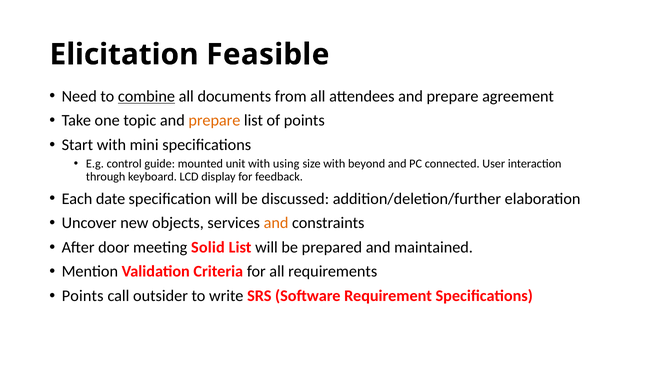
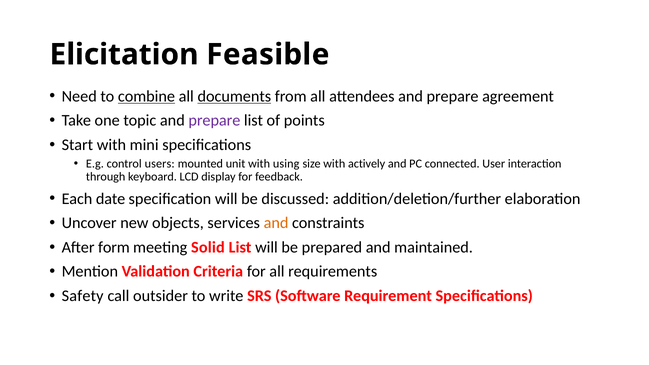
documents underline: none -> present
prepare at (214, 121) colour: orange -> purple
guide: guide -> users
beyond: beyond -> actively
door: door -> form
Points at (83, 296): Points -> Safety
